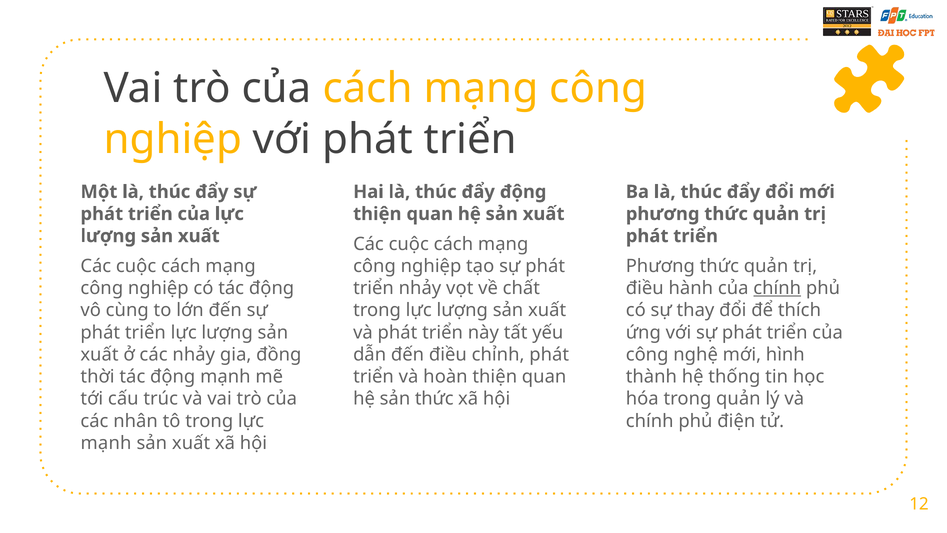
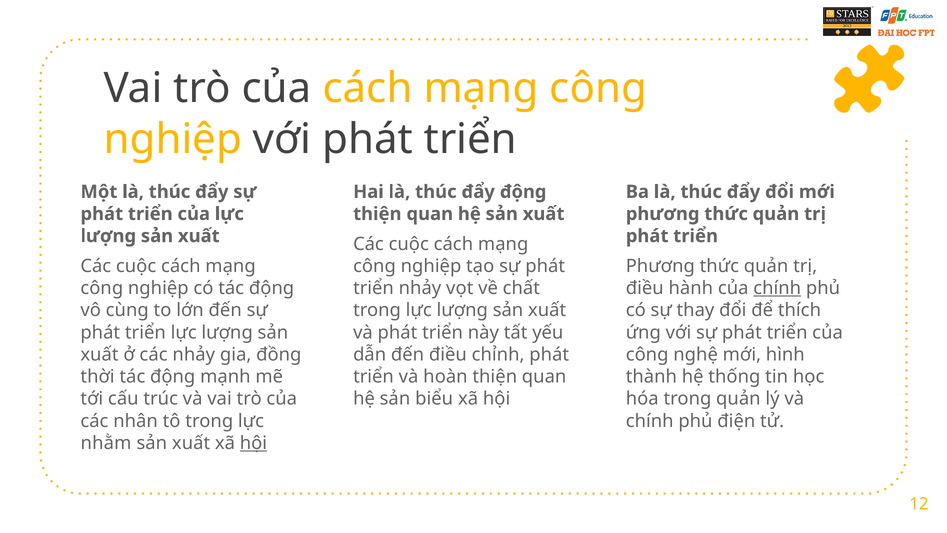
sản thức: thức -> biểu
mạnh at (106, 443): mạnh -> nhằm
hội at (253, 443) underline: none -> present
